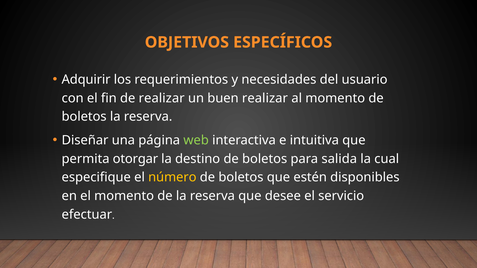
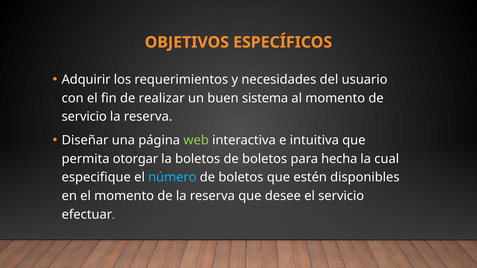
buen realizar: realizar -> sistema
boletos at (84, 117): boletos -> servicio
la destino: destino -> boletos
salida: salida -> hecha
número colour: yellow -> light blue
